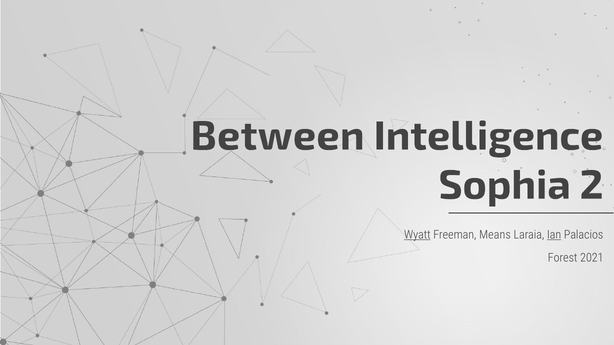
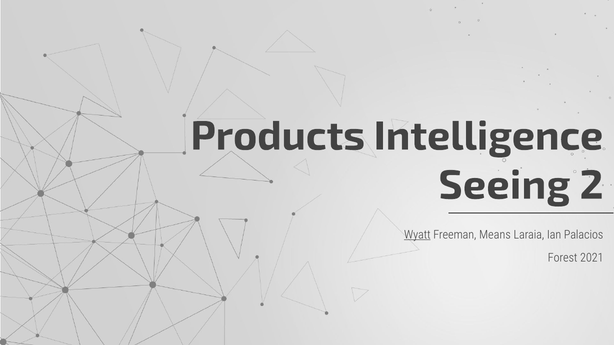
Between: Between -> Products
Sophia: Sophia -> Seeing
Ian underline: present -> none
